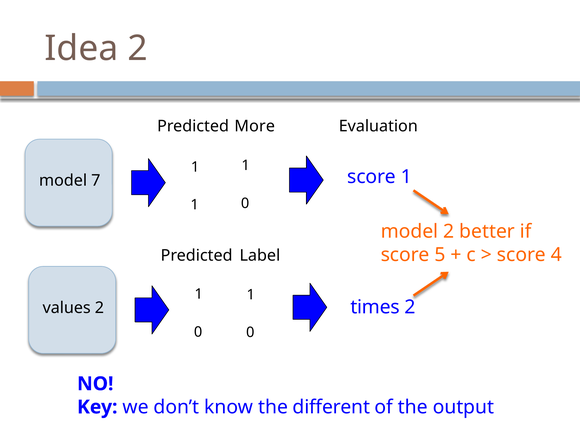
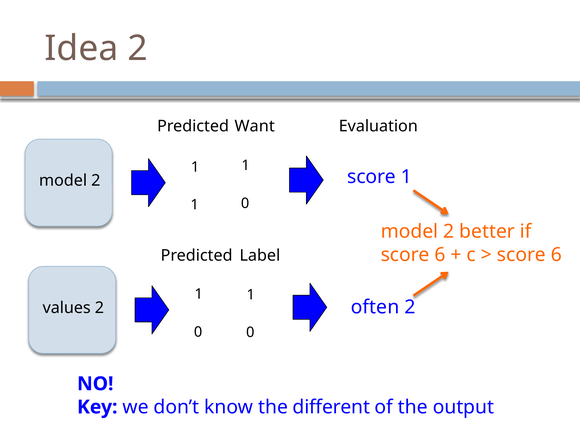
More: More -> Want
7 at (96, 181): 7 -> 2
5 at (440, 255): 5 -> 6
4 at (556, 255): 4 -> 6
times: times -> often
